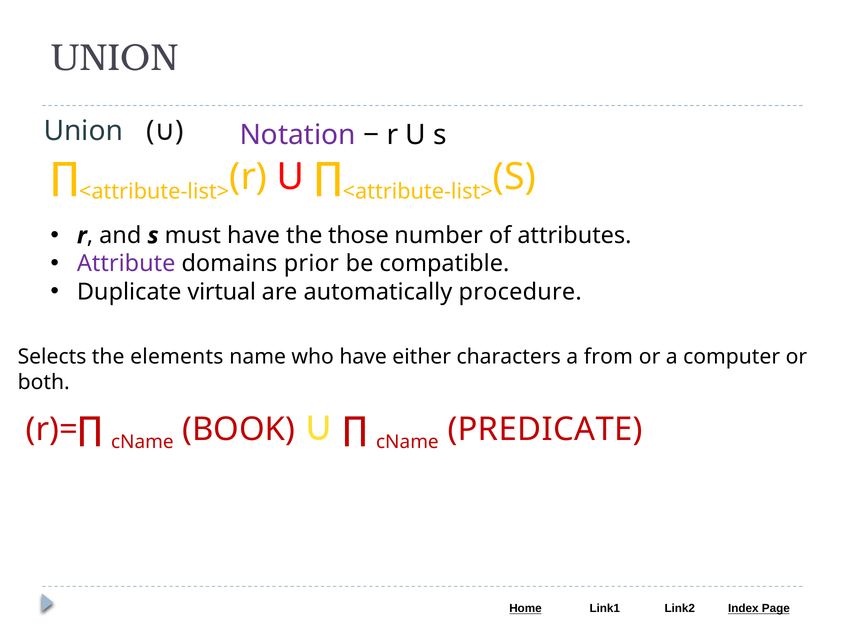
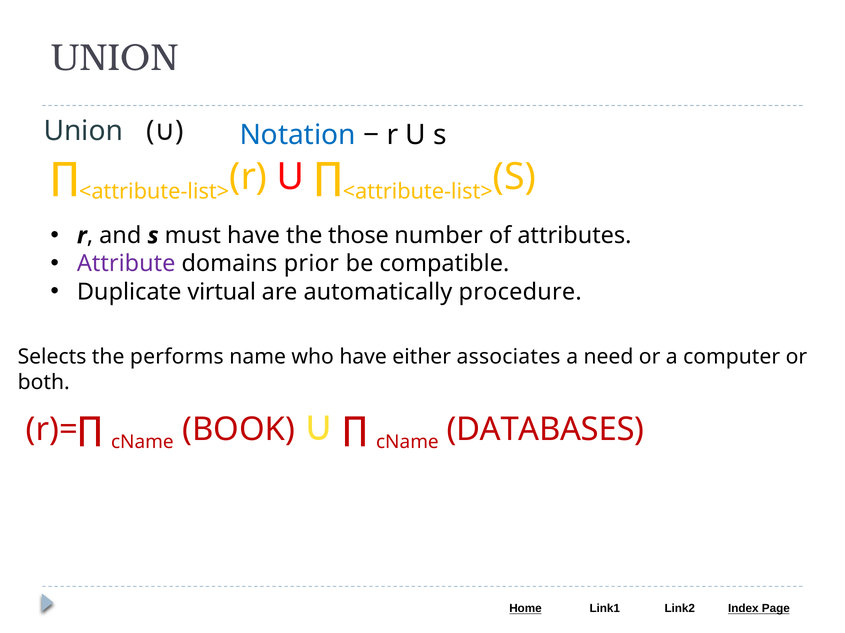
Notation colour: purple -> blue
elements: elements -> performs
characters: characters -> associates
from: from -> need
PREDICATE: PREDICATE -> DATABASES
